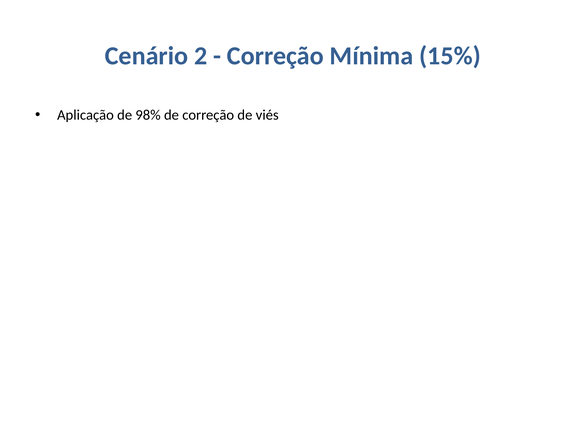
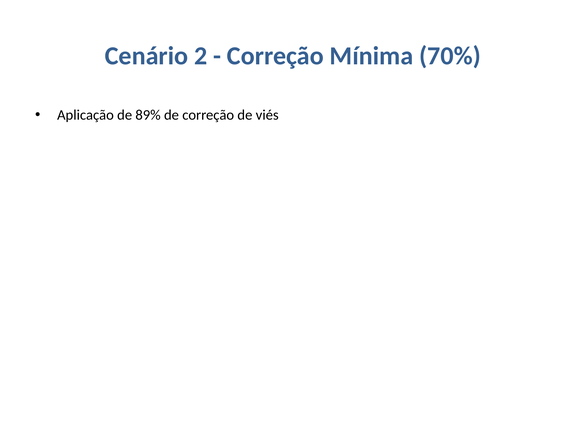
15%: 15% -> 70%
98%: 98% -> 89%
